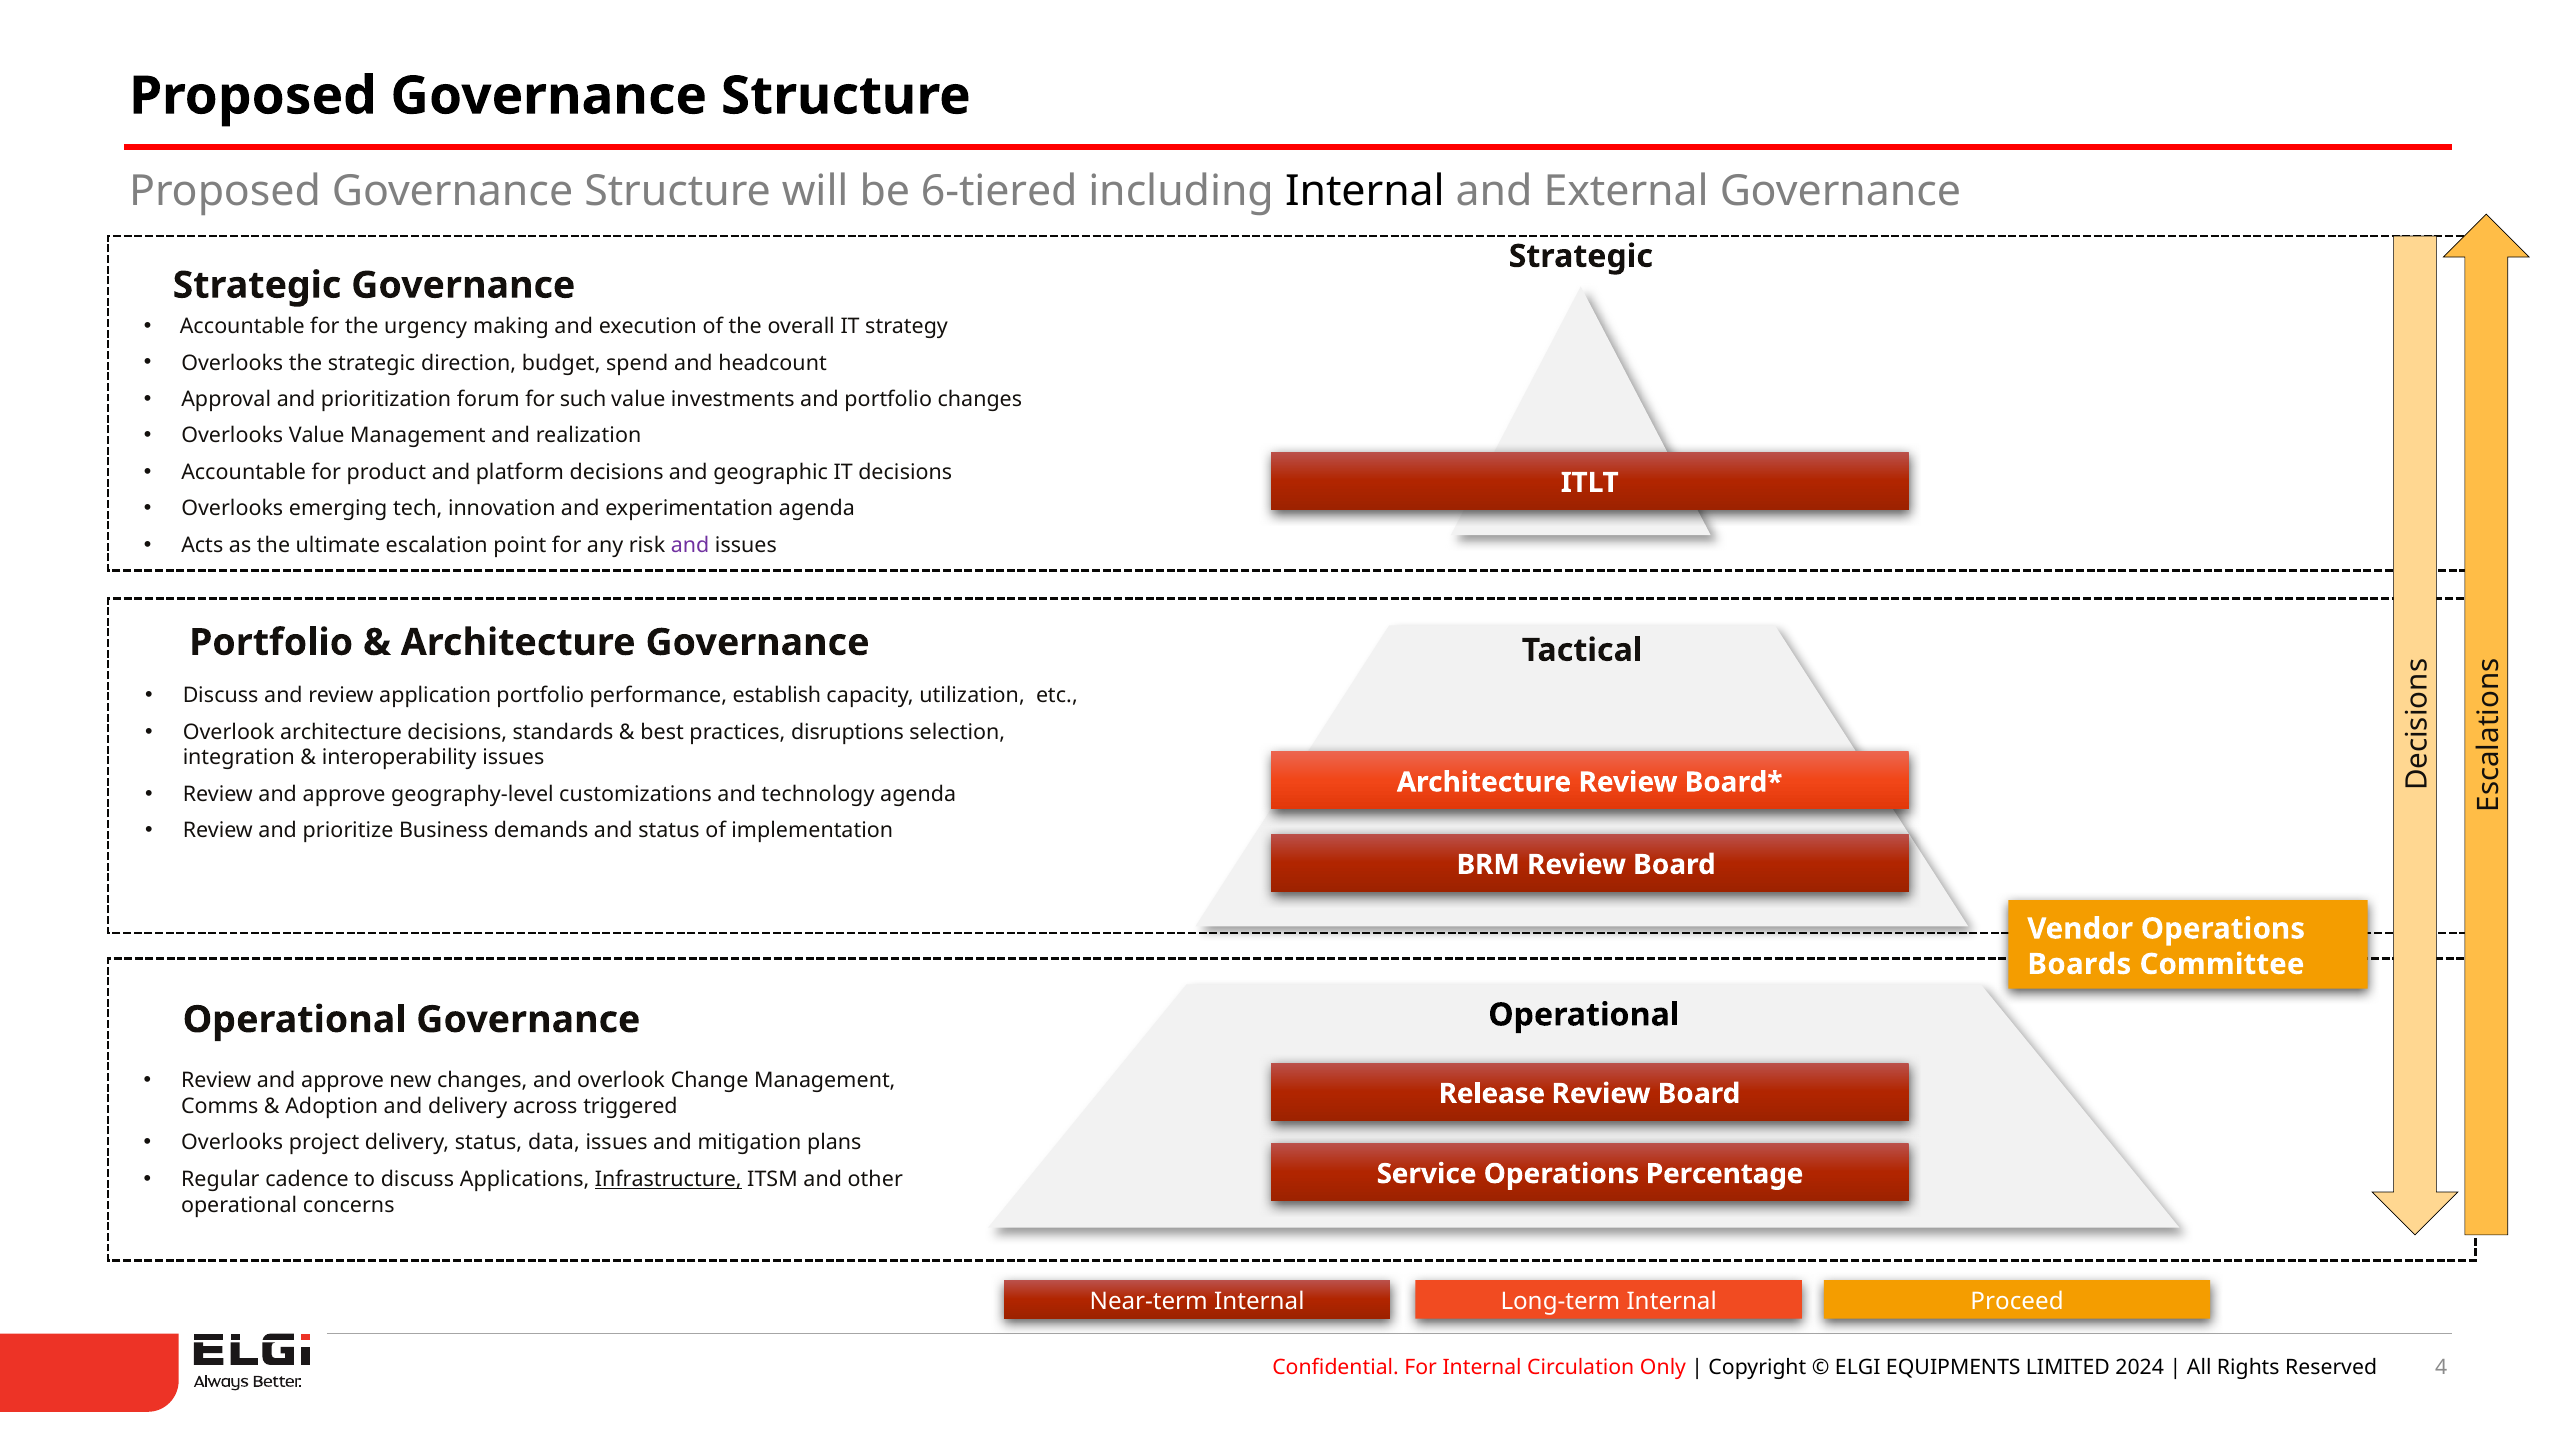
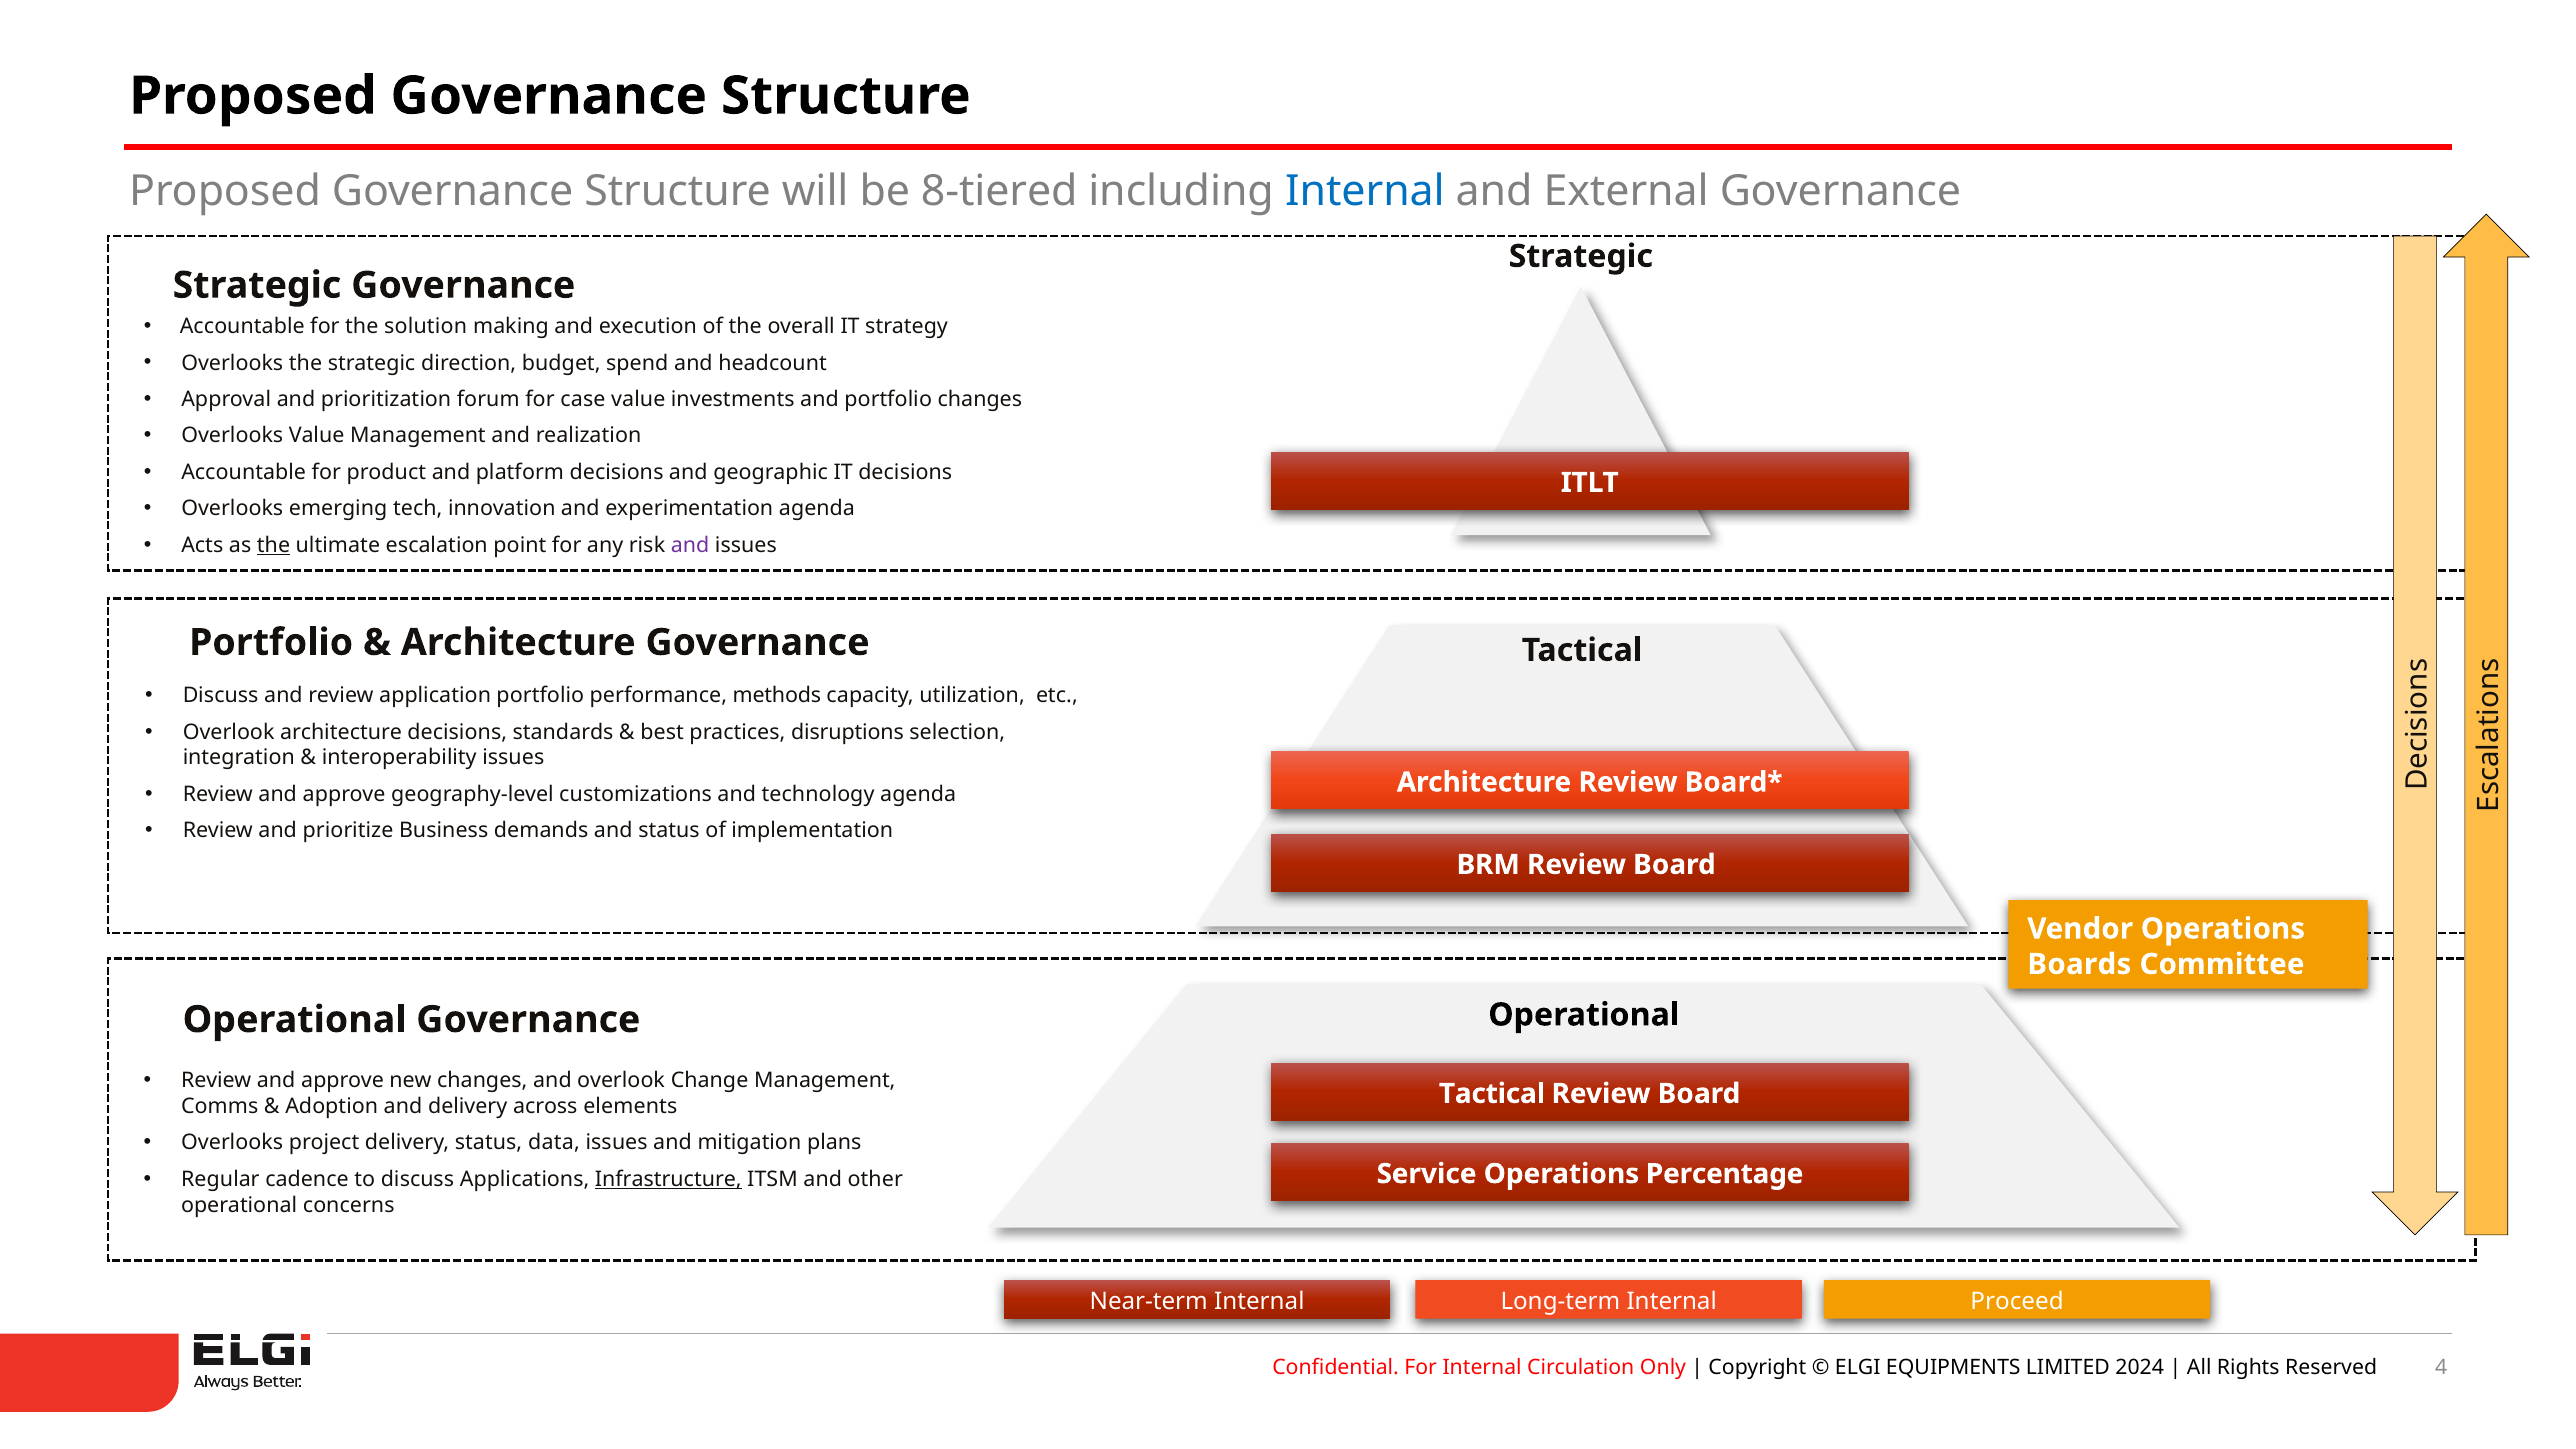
6-tiered: 6-tiered -> 8-tiered
Internal at (1365, 191) colour: black -> blue
urgency: urgency -> solution
such: such -> case
the at (273, 545) underline: none -> present
establish: establish -> methods
Release at (1492, 1094): Release -> Tactical
triggered: triggered -> elements
